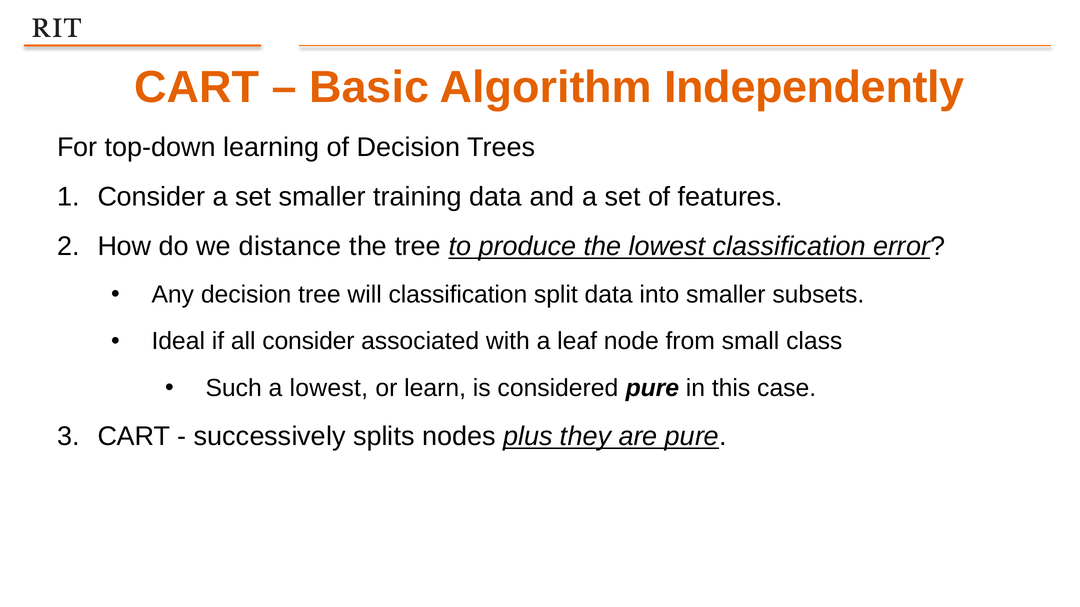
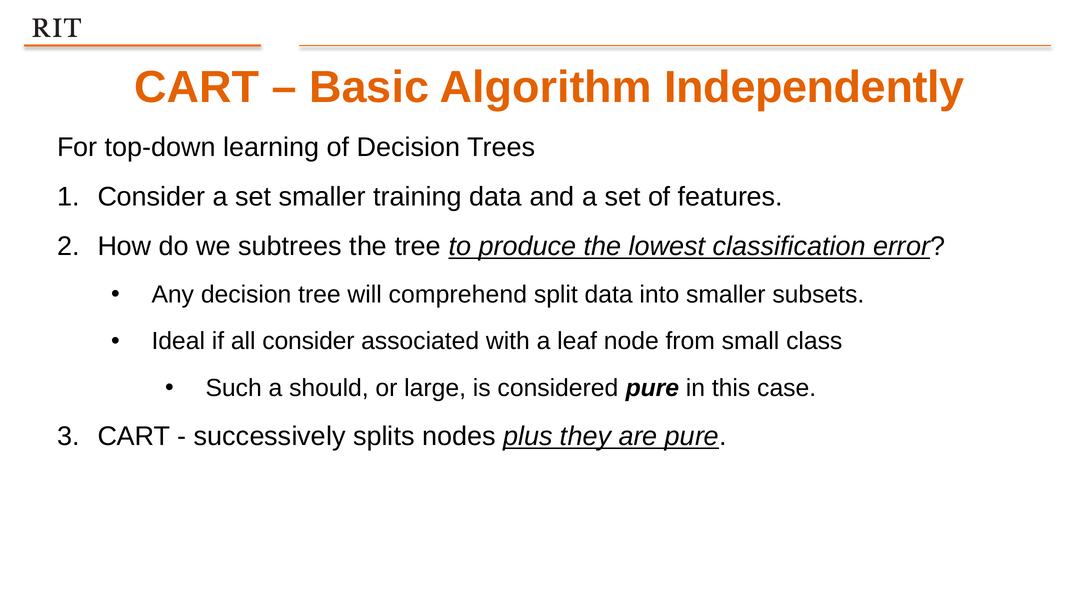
distance: distance -> subtrees
will classification: classification -> comprehend
a lowest: lowest -> should
learn: learn -> large
